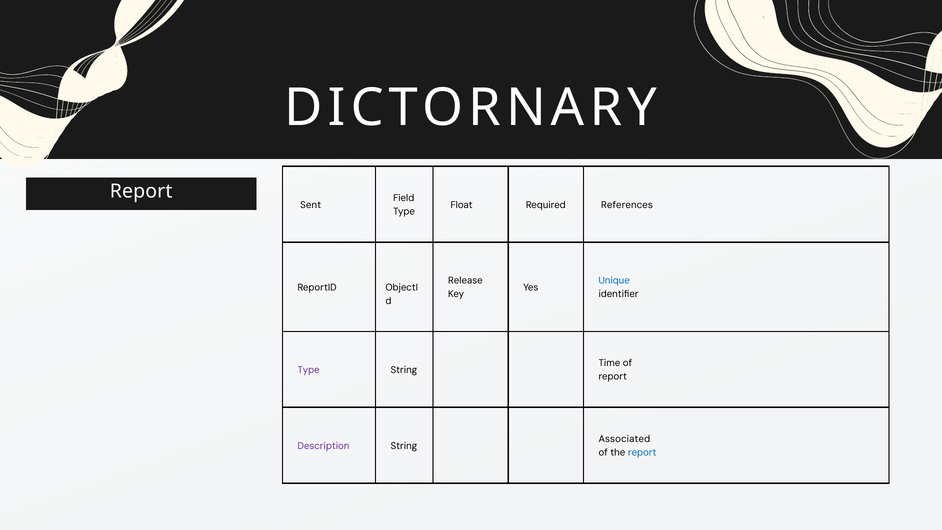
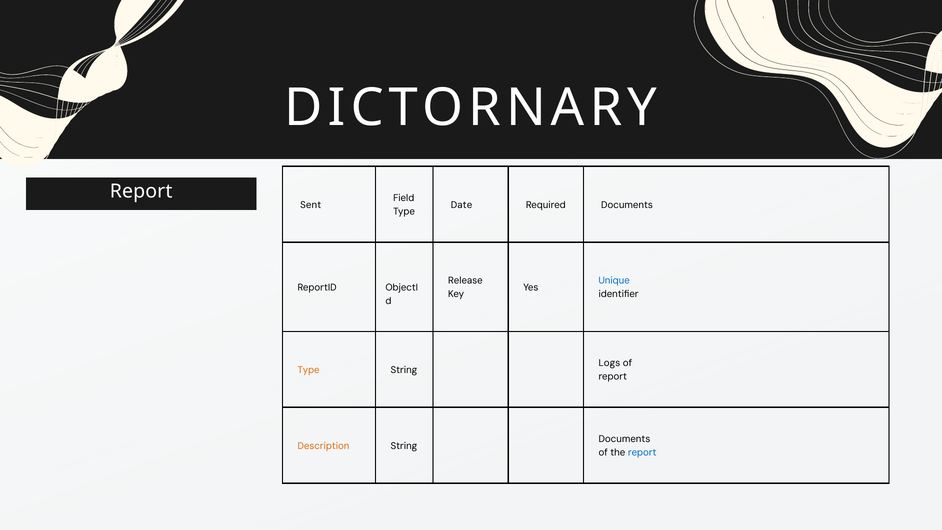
Float: Float -> Date
Required References: References -> Documents
Time: Time -> Logs
Type at (309, 370) colour: purple -> orange
Associated at (624, 439): Associated -> Documents
Description colour: purple -> orange
